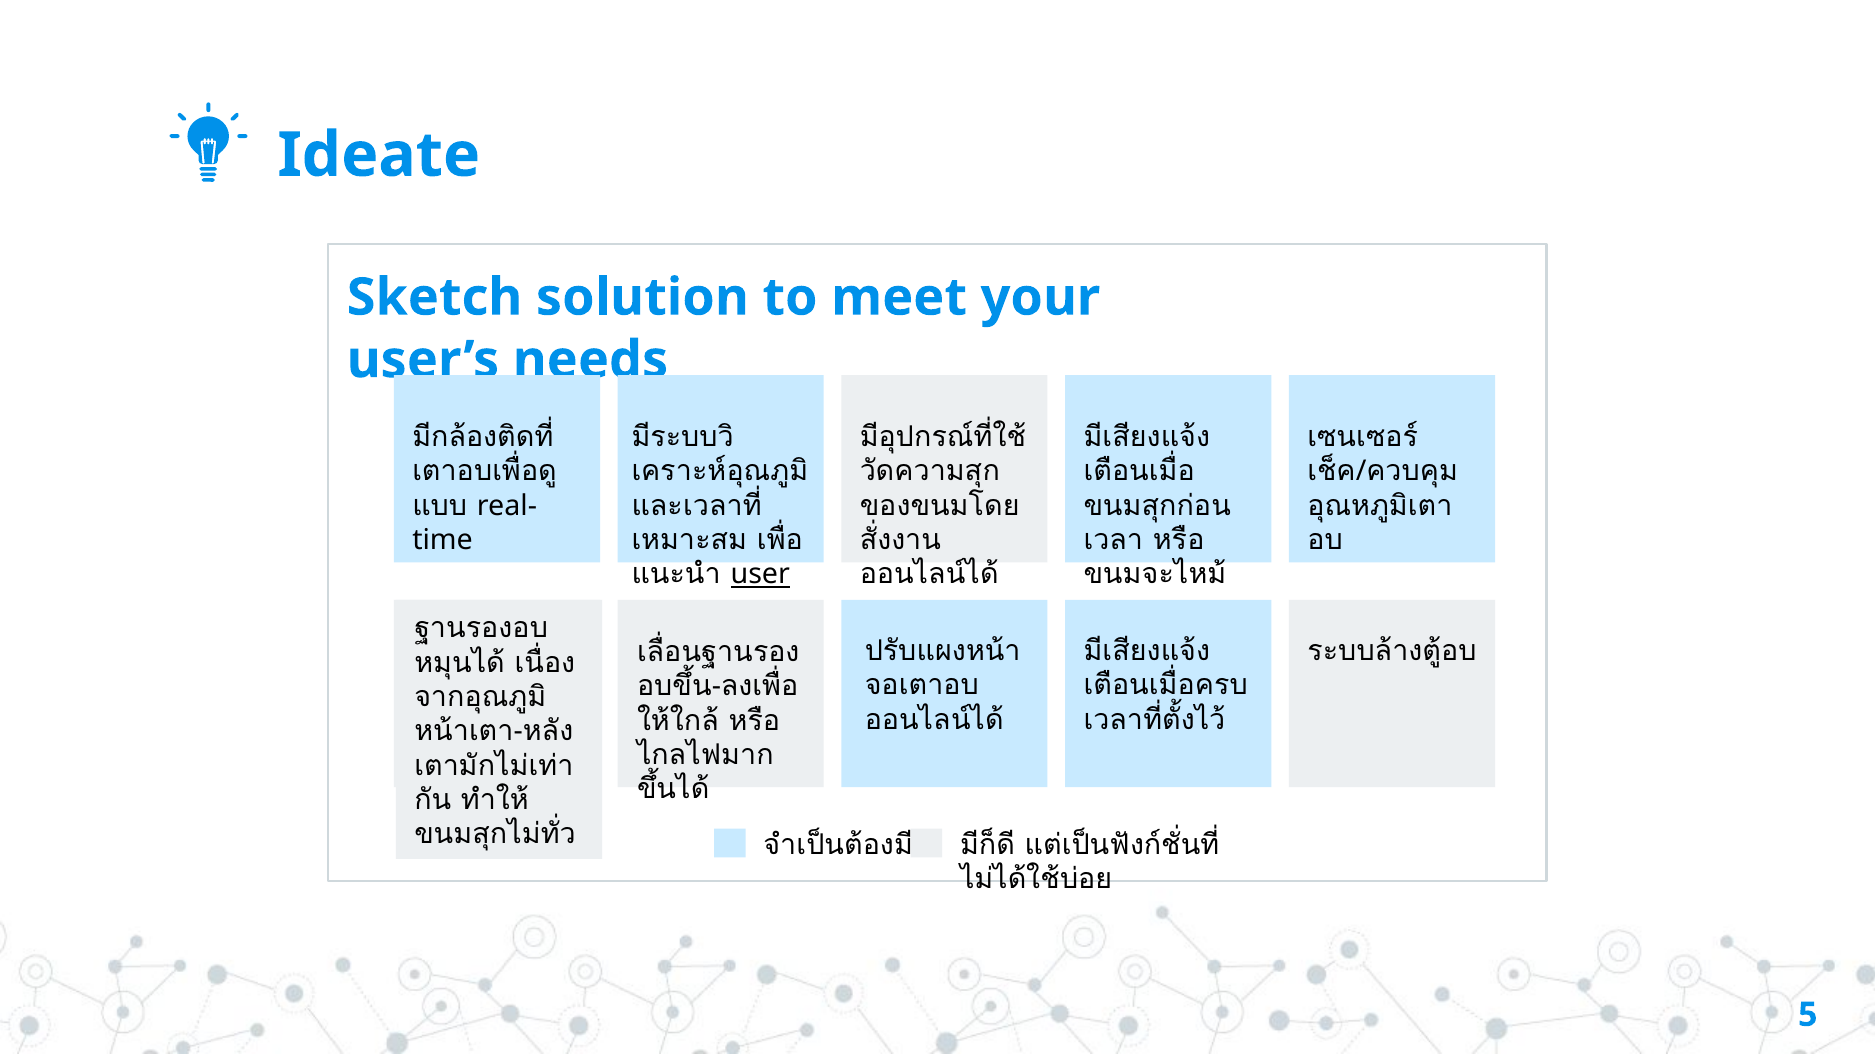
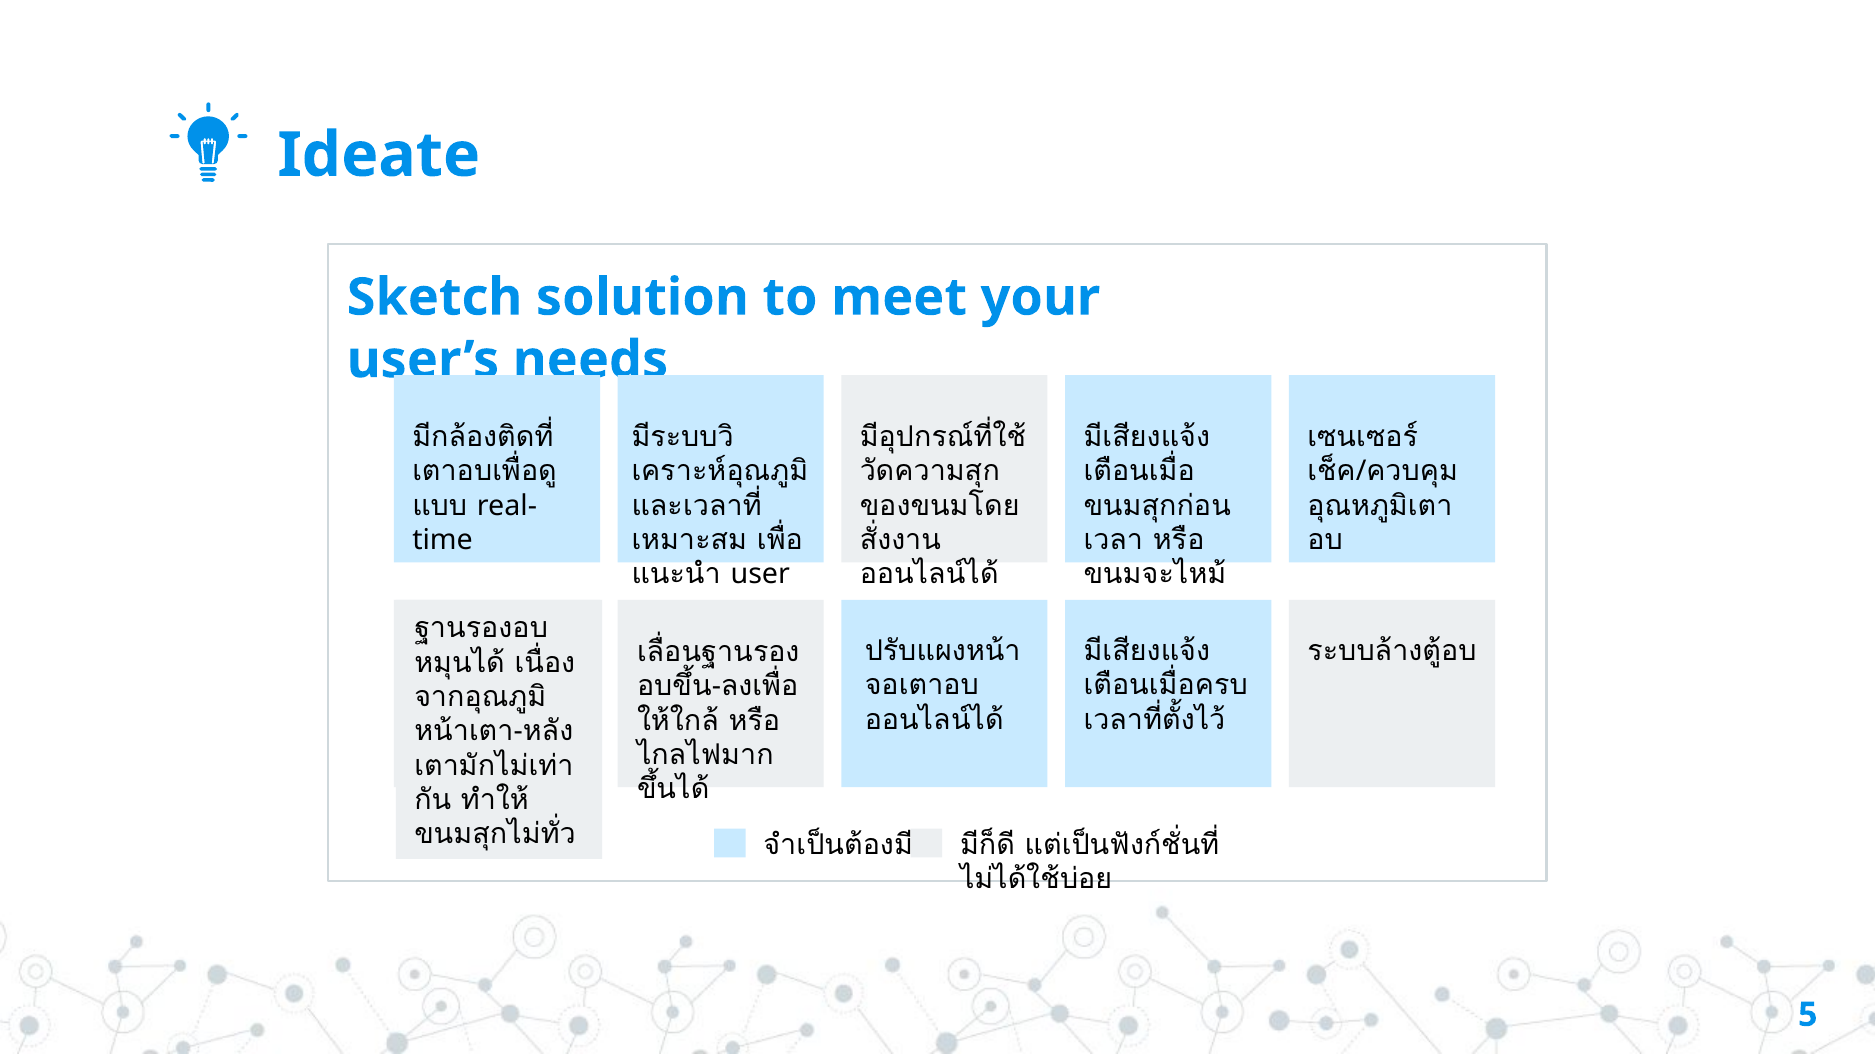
user underline: present -> none
